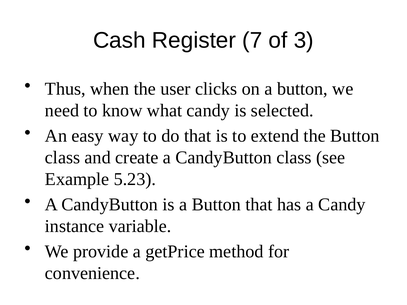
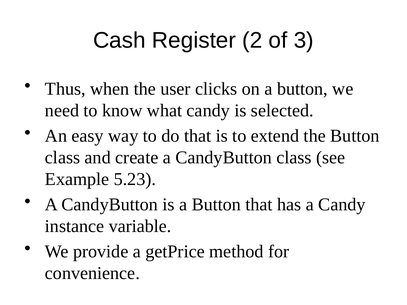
7: 7 -> 2
